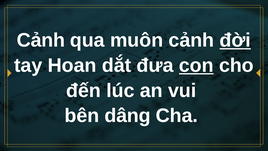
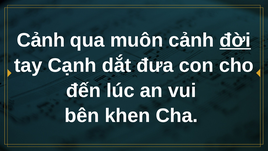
Hoan: Hoan -> Cạnh
con underline: present -> none
dâng: dâng -> khen
